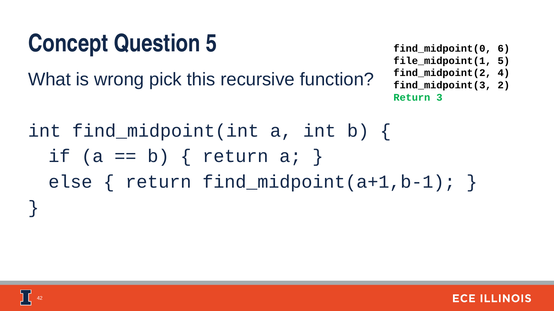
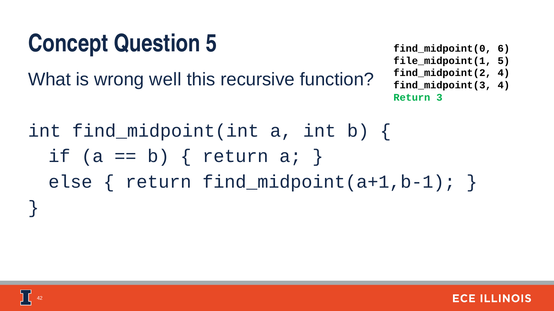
pick: pick -> well
find_midpoint(3 2: 2 -> 4
